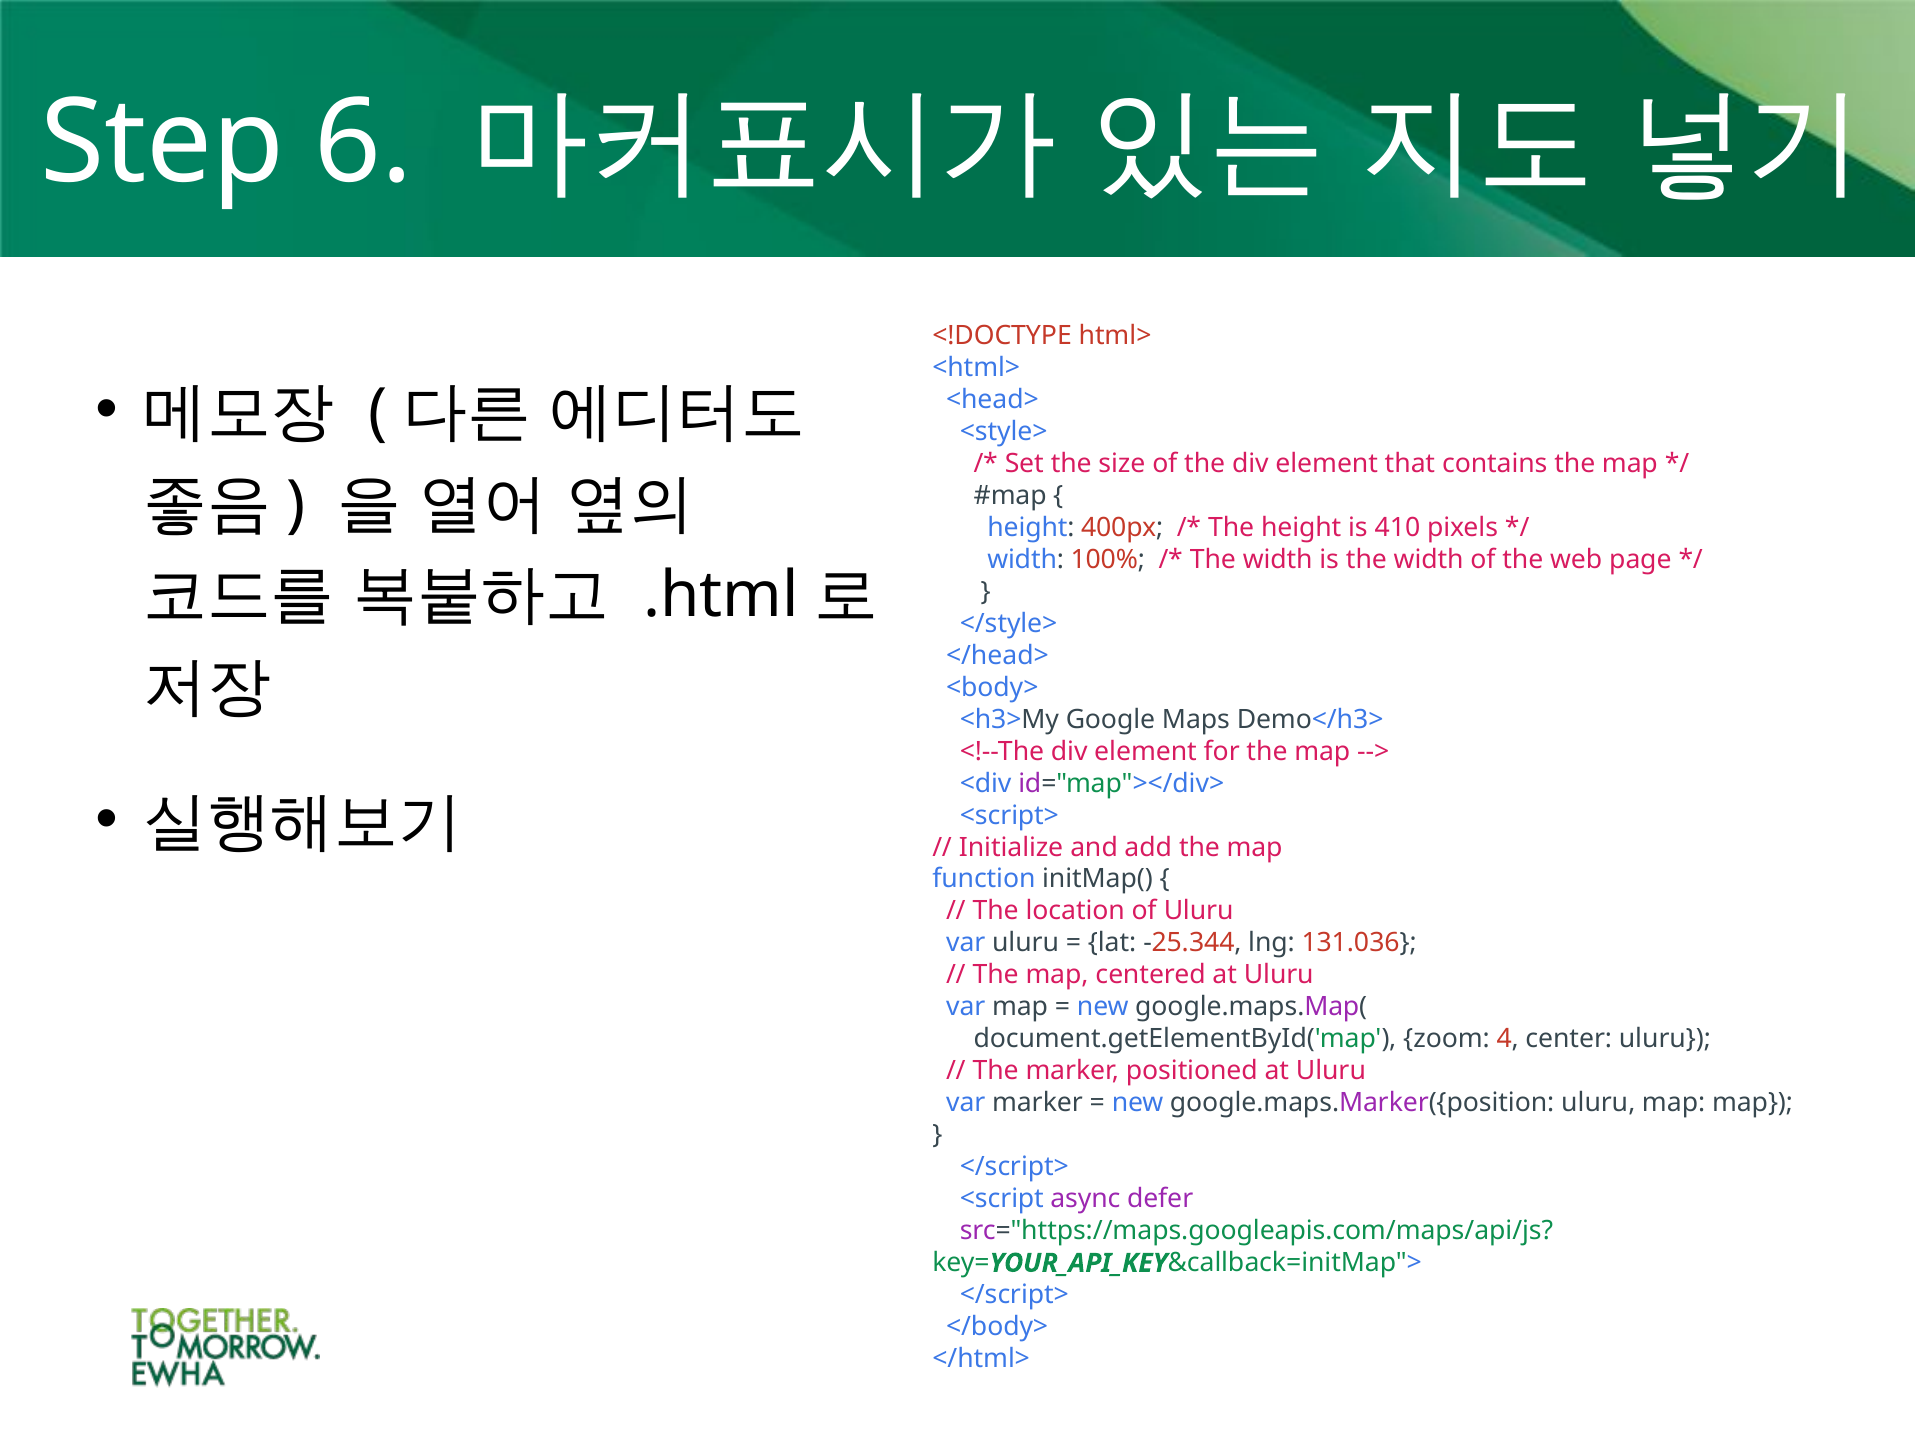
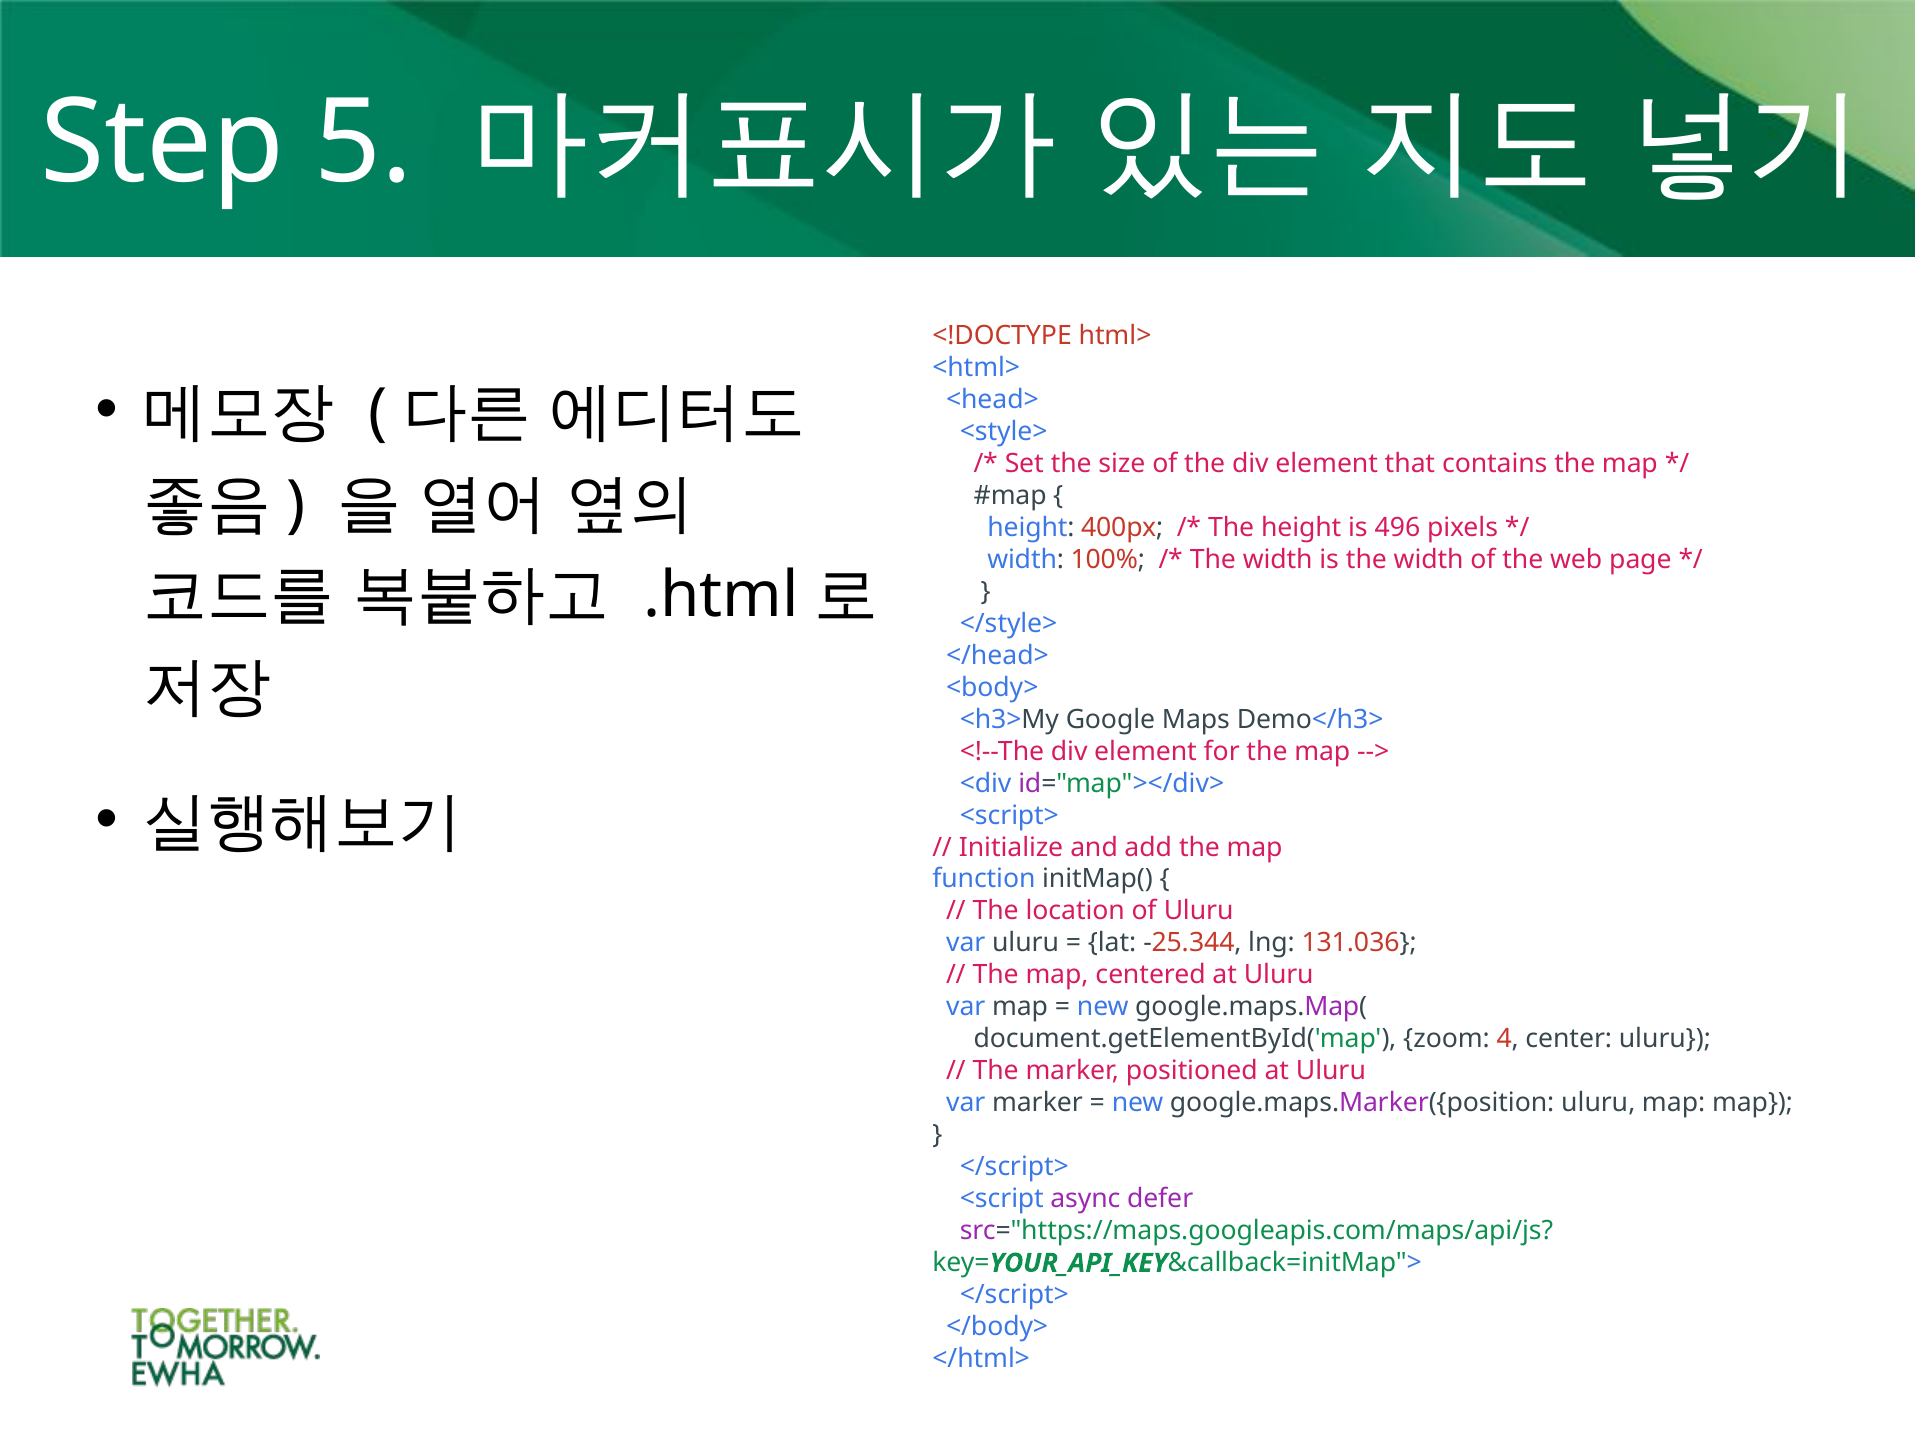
6: 6 -> 5
410: 410 -> 496
